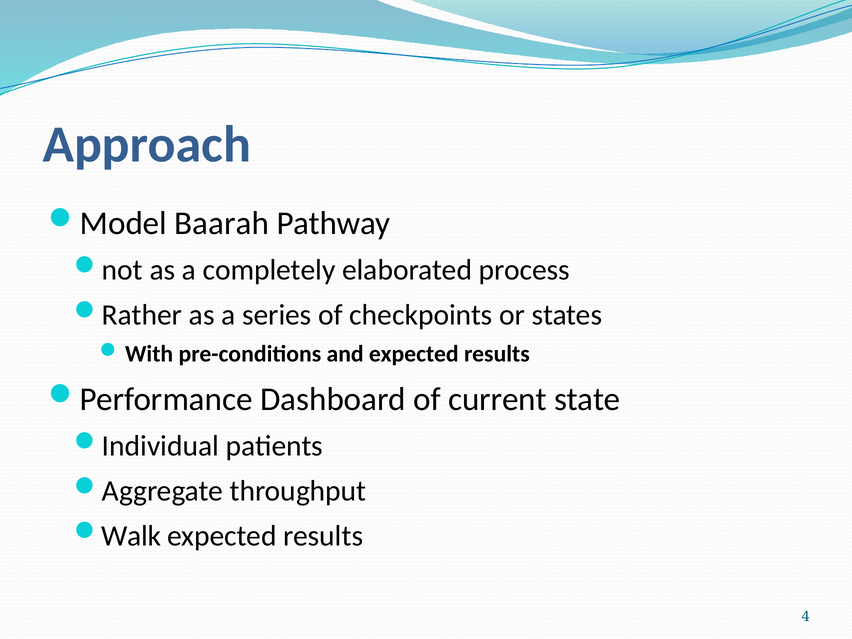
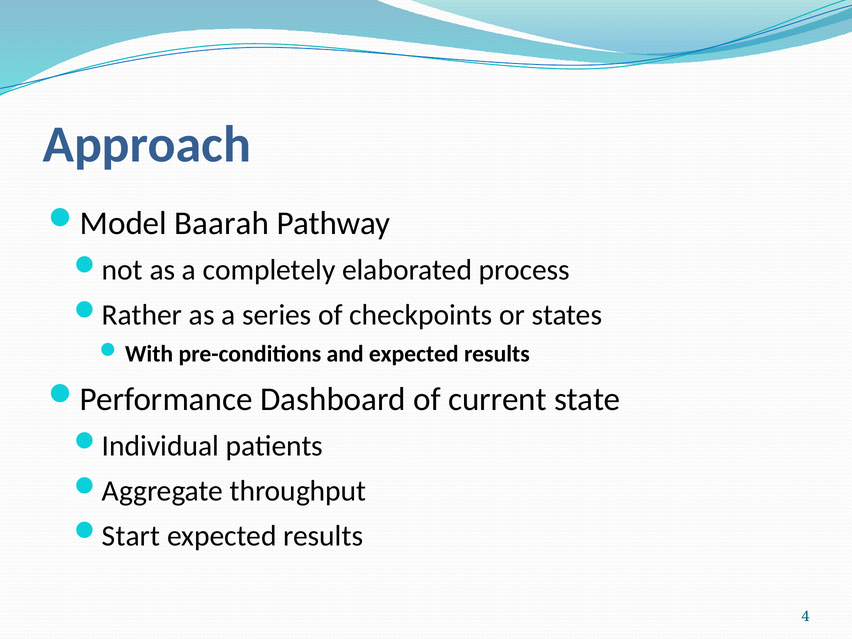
Walk: Walk -> Start
